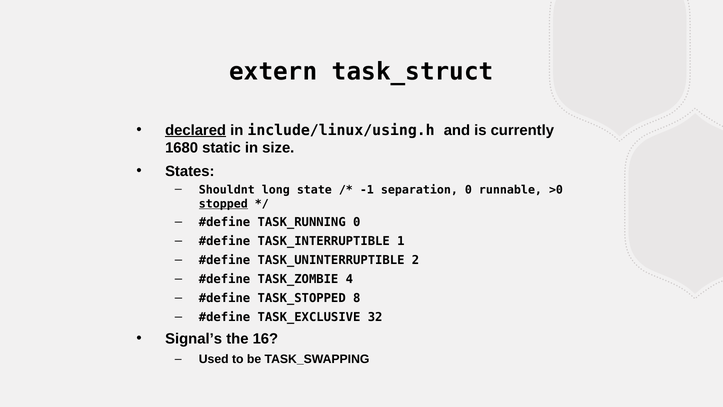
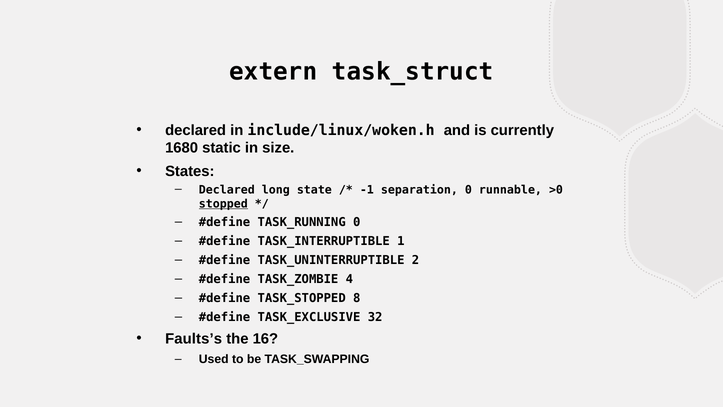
declared at (196, 130) underline: present -> none
include/linux/using.h: include/linux/using.h -> include/linux/woken.h
Shouldnt at (227, 190): Shouldnt -> Declared
Signal’s: Signal’s -> Faults’s
